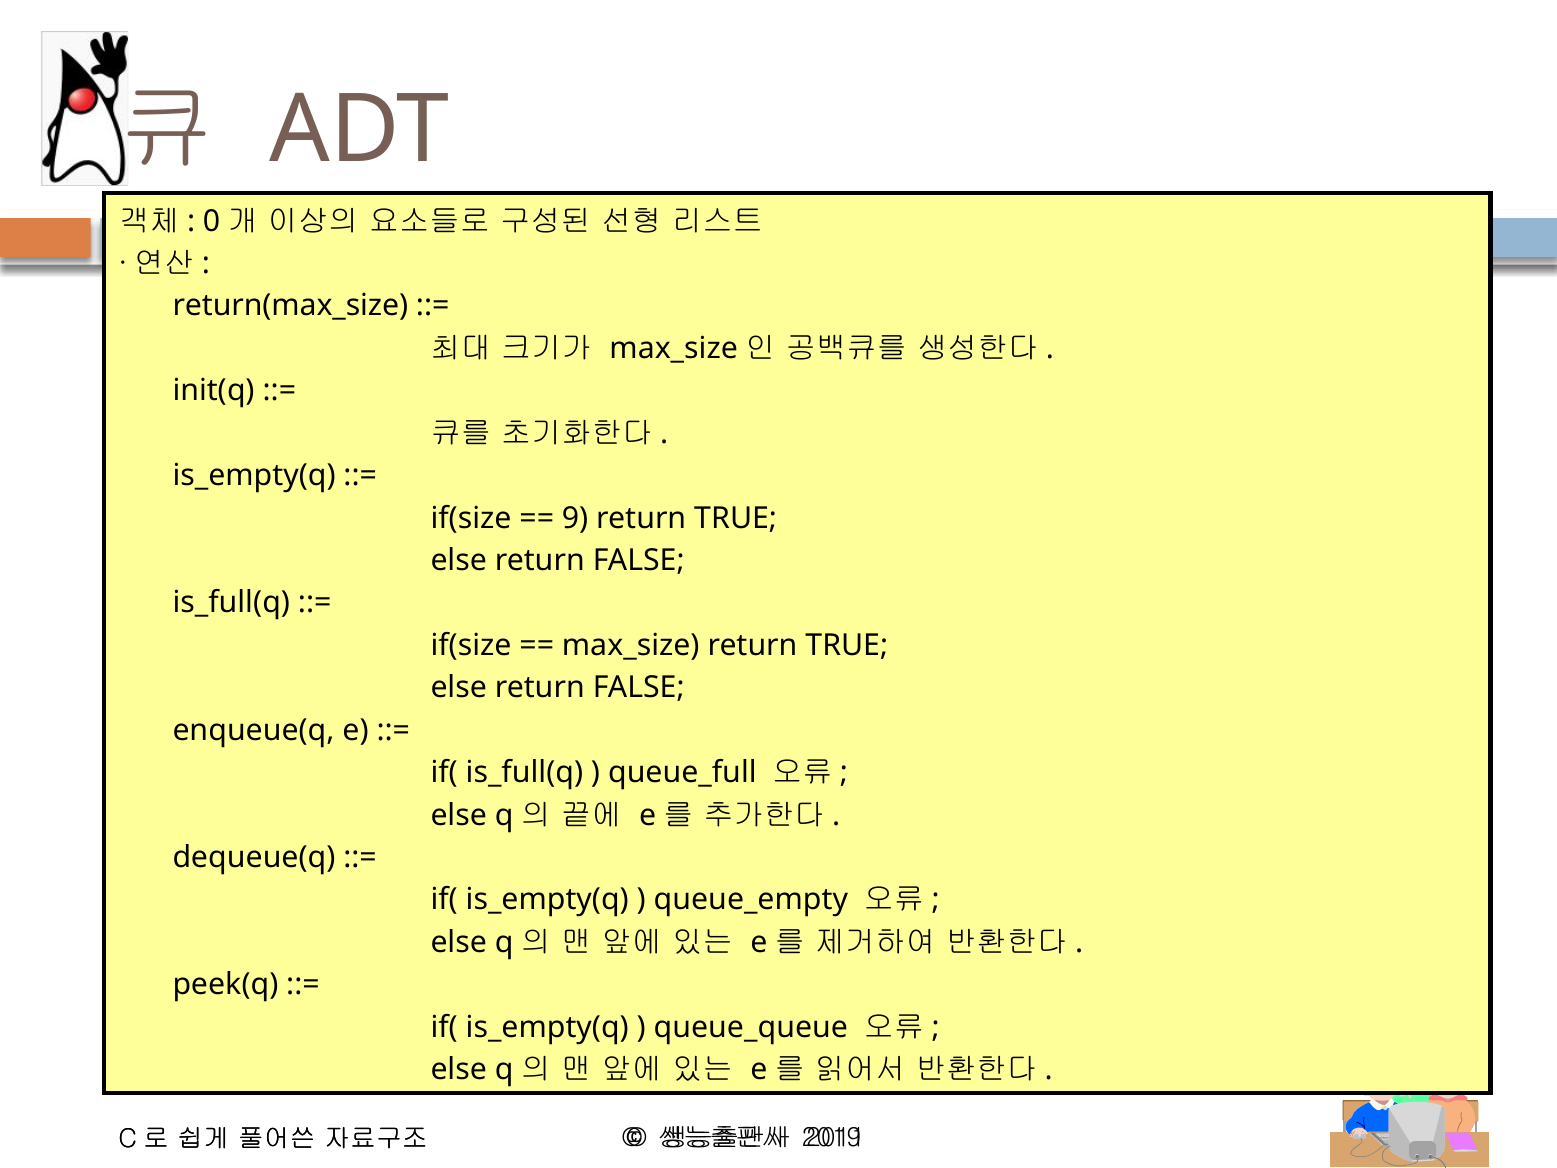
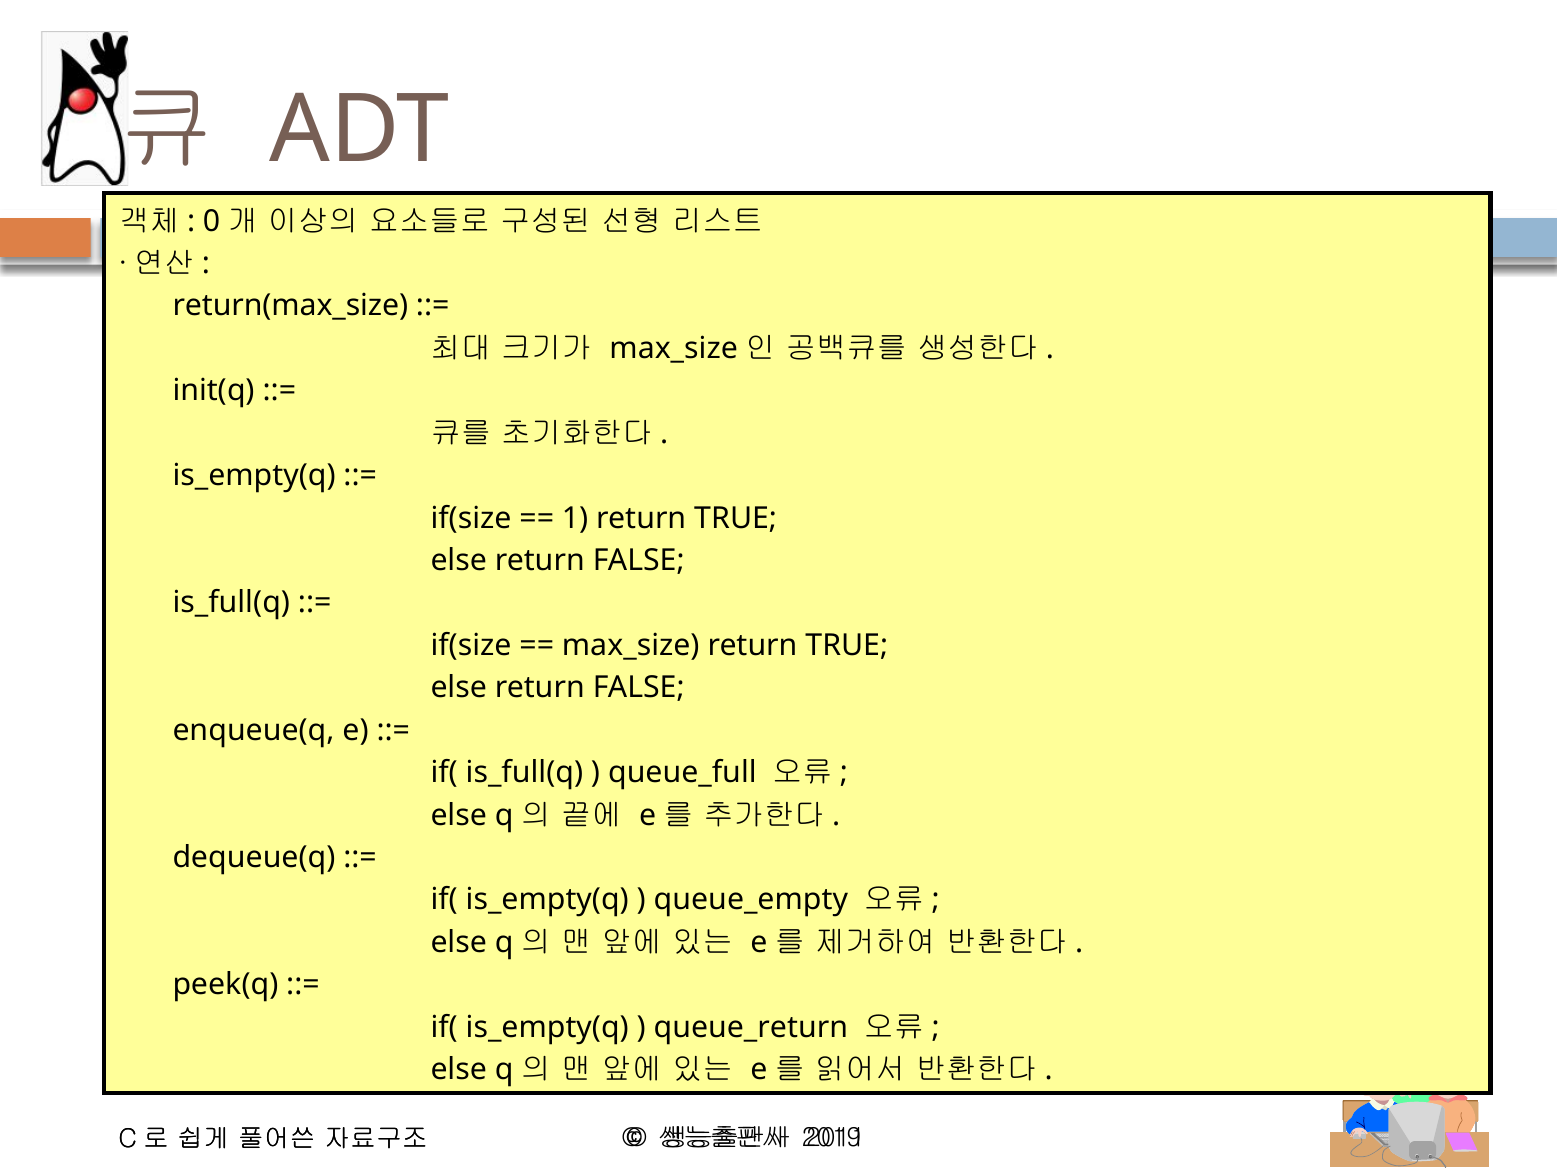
9: 9 -> 1
queue_queue: queue_queue -> queue_return
